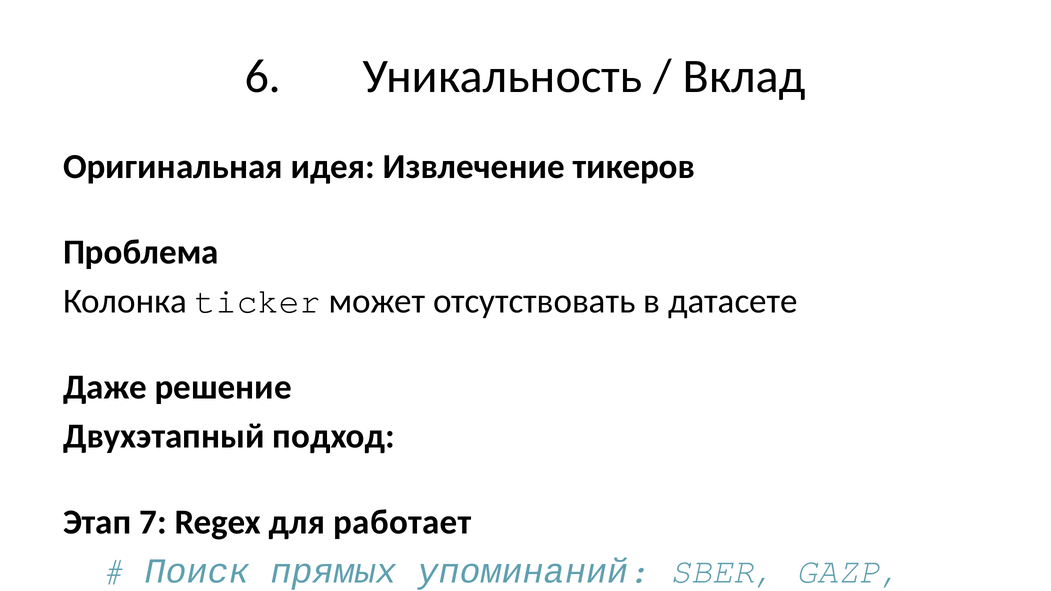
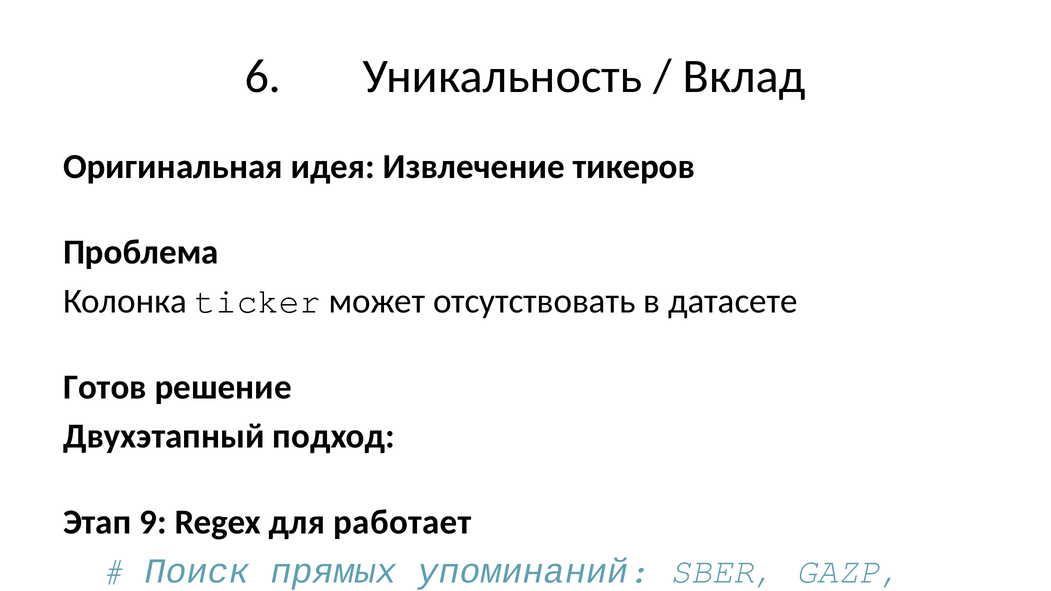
Даже at (105, 387): Даже -> Готов
7: 7 -> 9
